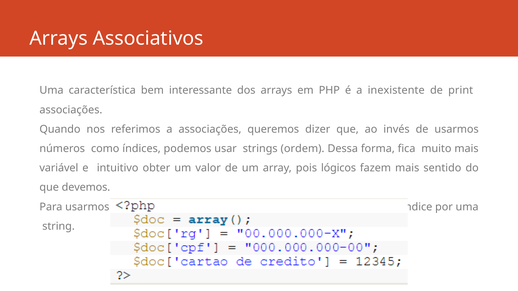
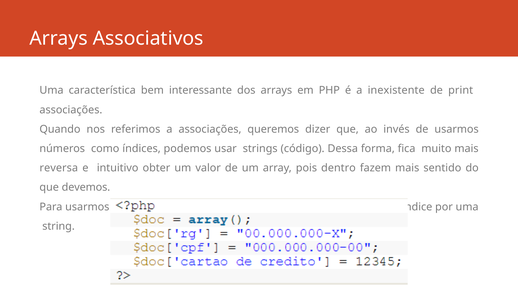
ordem: ordem -> código
variável: variável -> reversa
lógicos: lógicos -> dentro
